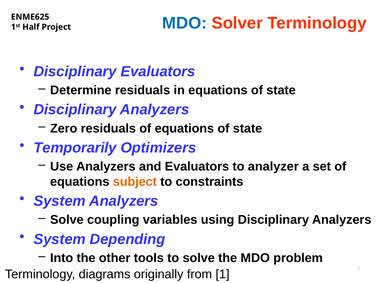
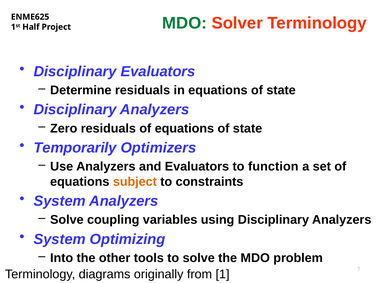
MDO at (185, 23) colour: blue -> green
analyzer: analyzer -> function
Depending: Depending -> Optimizing
